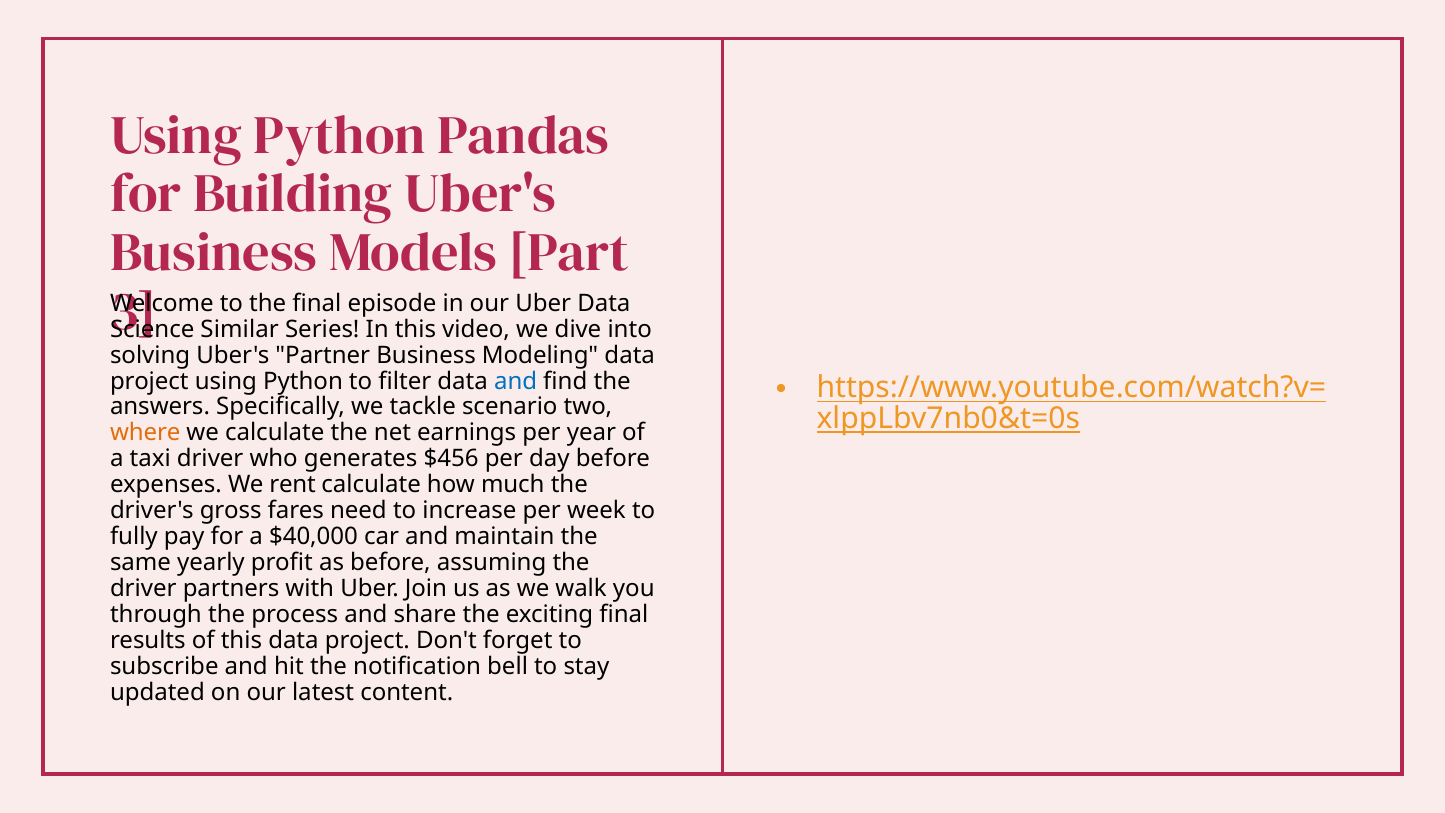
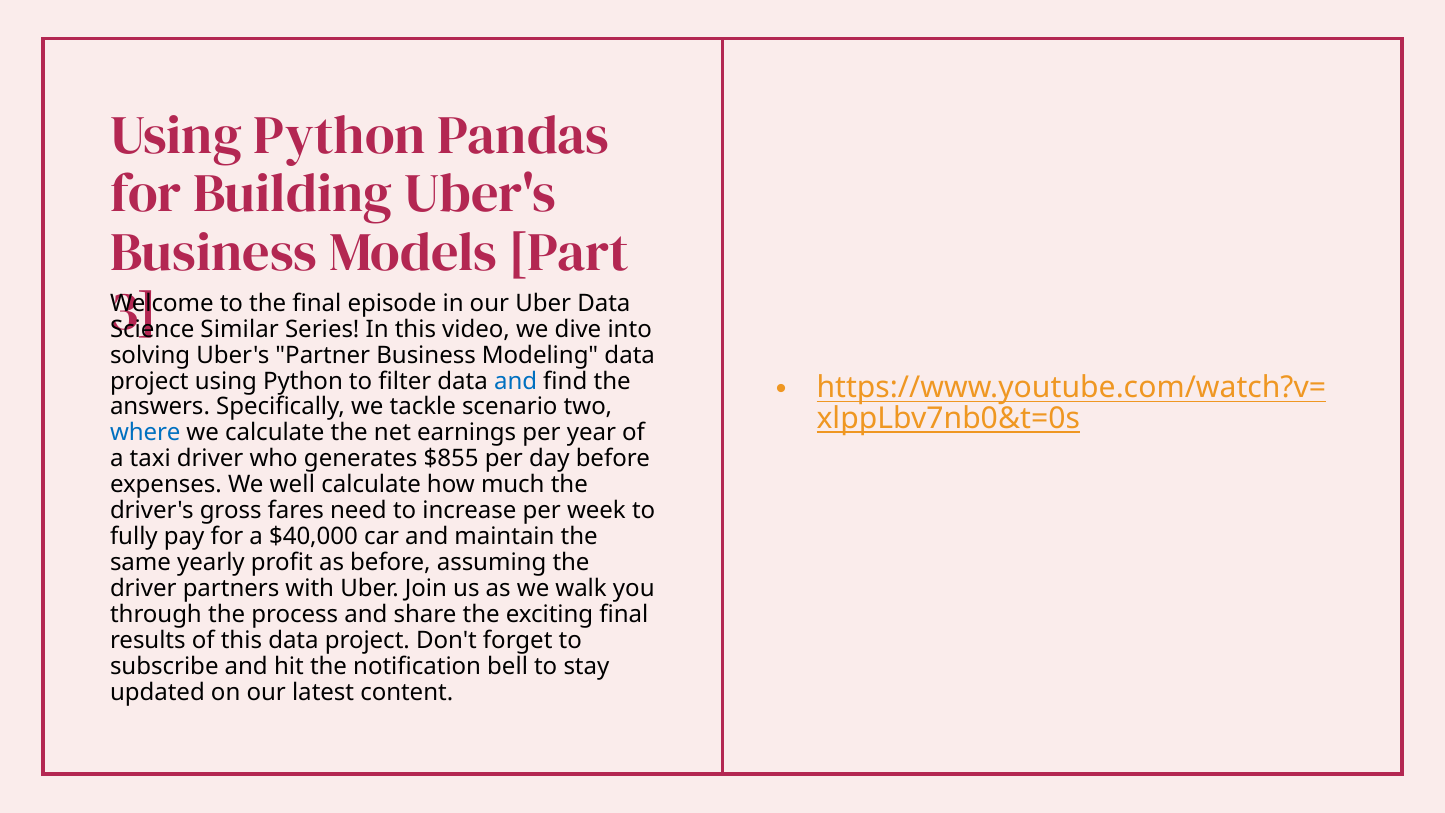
where colour: orange -> blue
$456: $456 -> $855
rent: rent -> well
